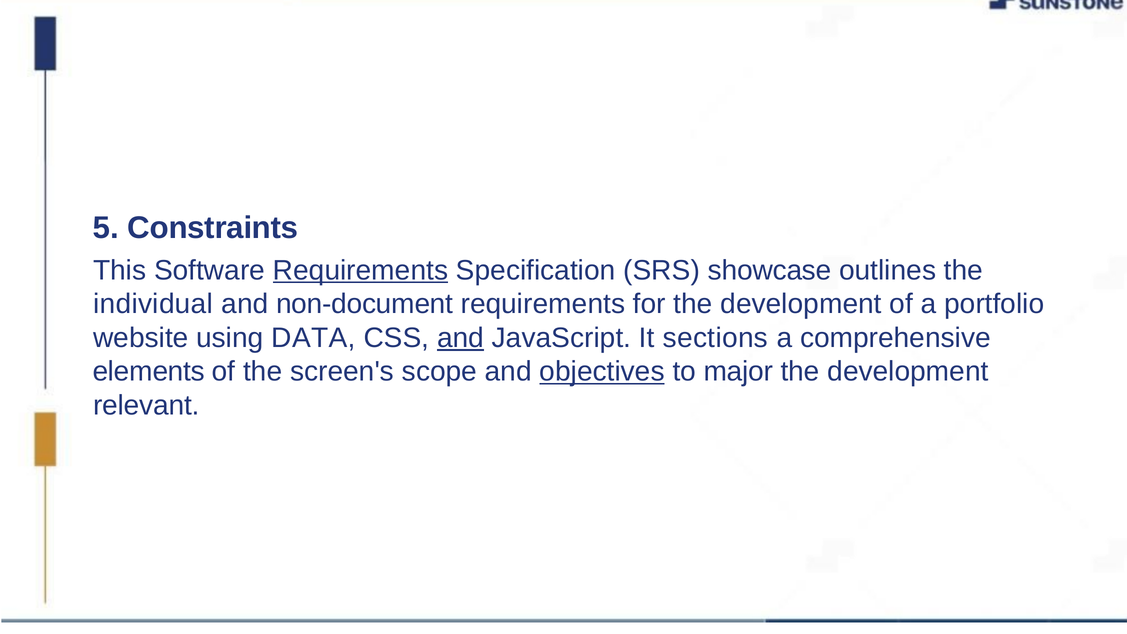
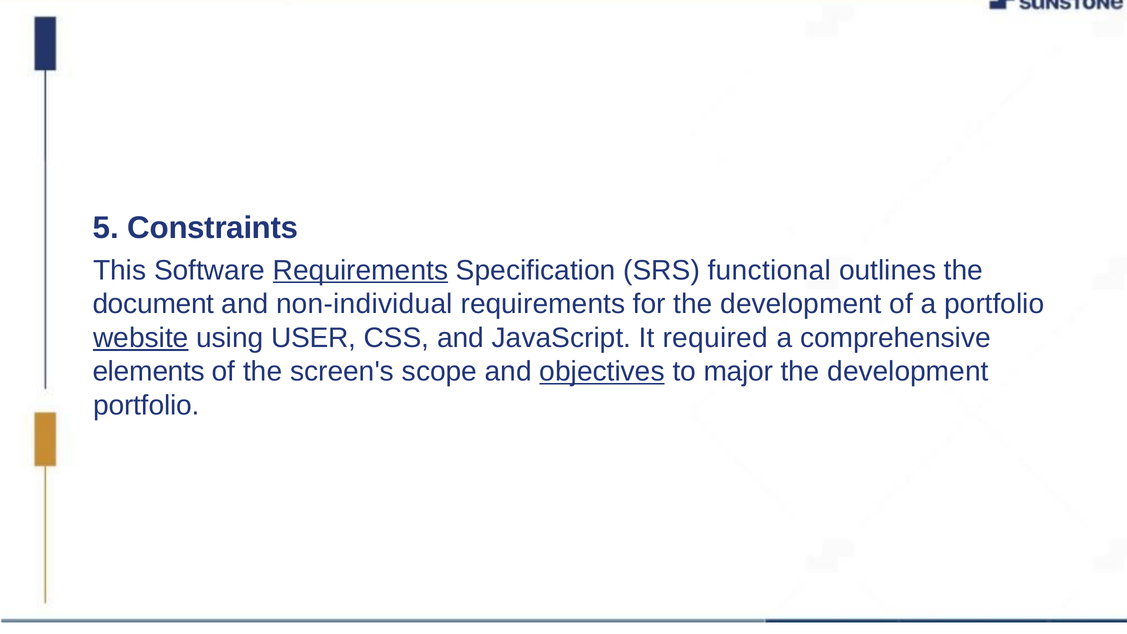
showcase: showcase -> functional
individual: individual -> document
non-document: non-document -> non-individual
website underline: none -> present
DATA: DATA -> USER
and at (461, 338) underline: present -> none
sections: sections -> required
relevant at (146, 405): relevant -> portfolio
